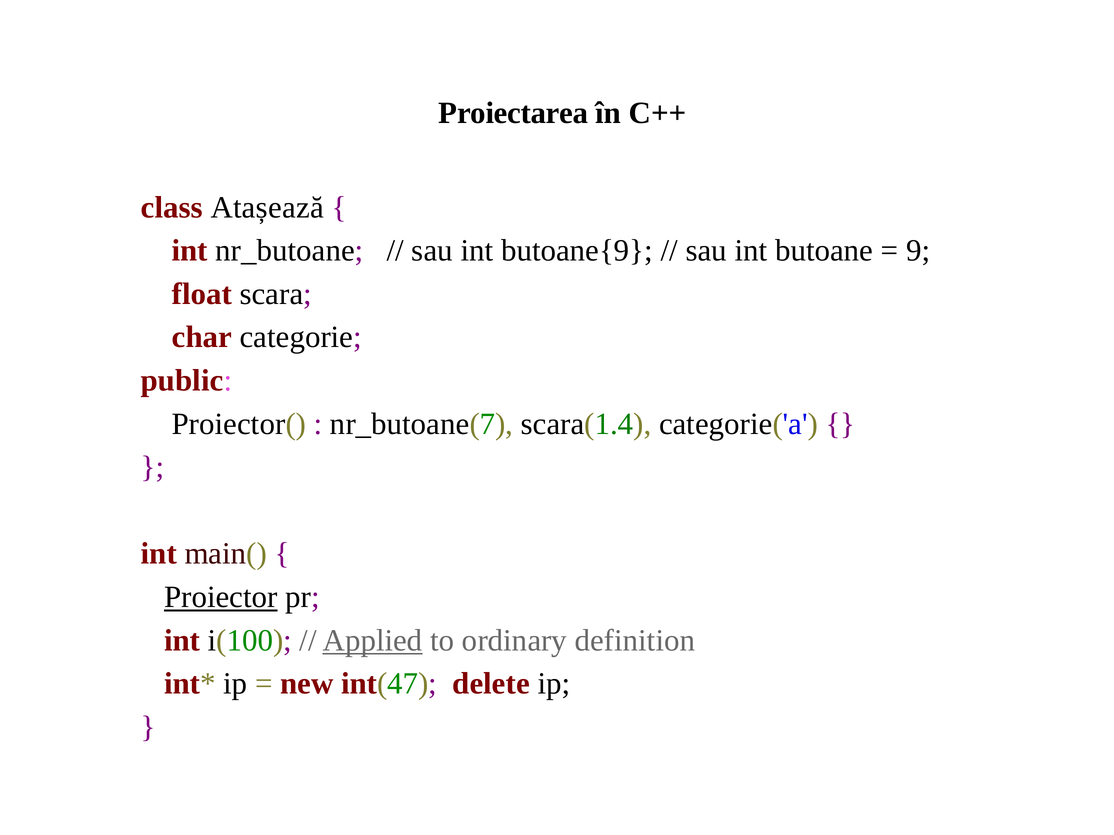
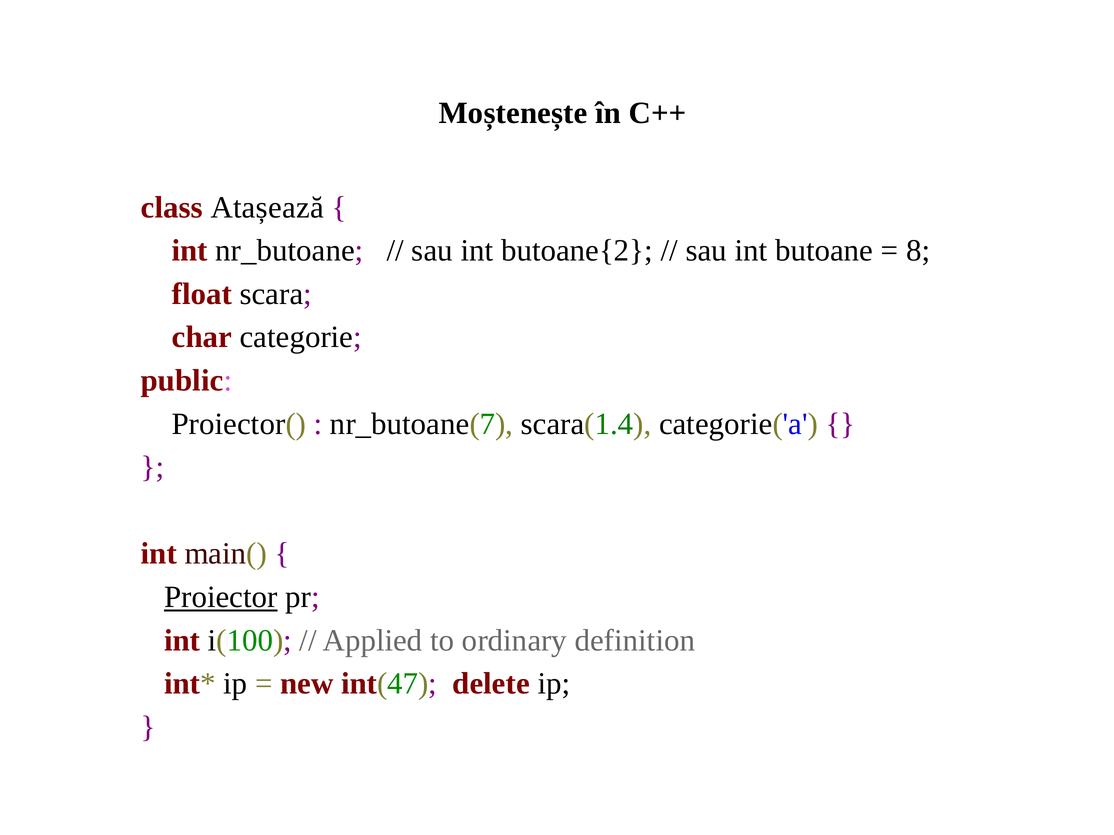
Proiectarea: Proiectarea -> Moștenește
butoane{9: butoane{9 -> butoane{2
9: 9 -> 8
Applied underline: present -> none
